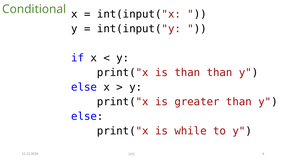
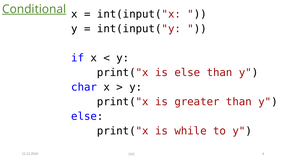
Conditional underline: none -> present
is than: than -> else
else at (84, 87): else -> char
